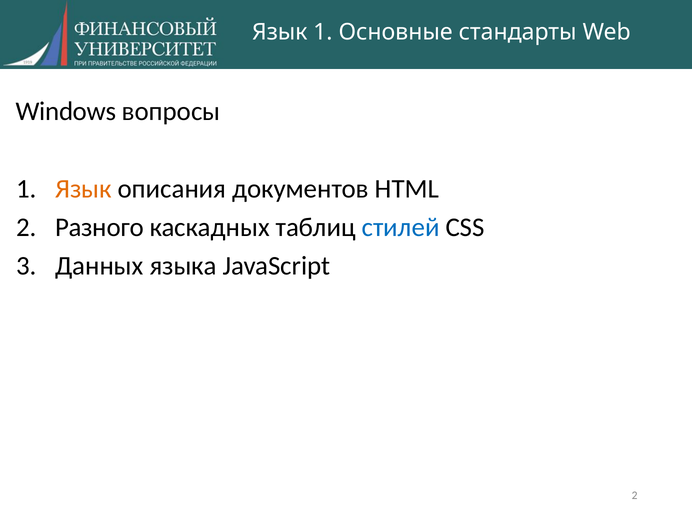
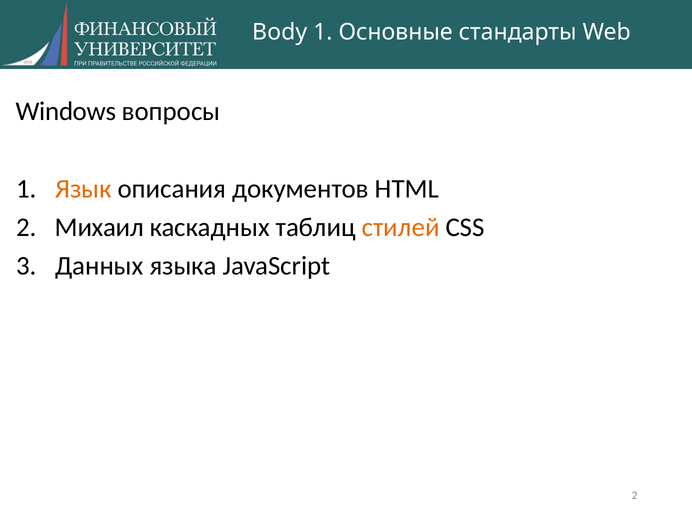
Язык at (280, 32): Язык -> Body
Разного: Разного -> Михаил
стилей colour: blue -> orange
